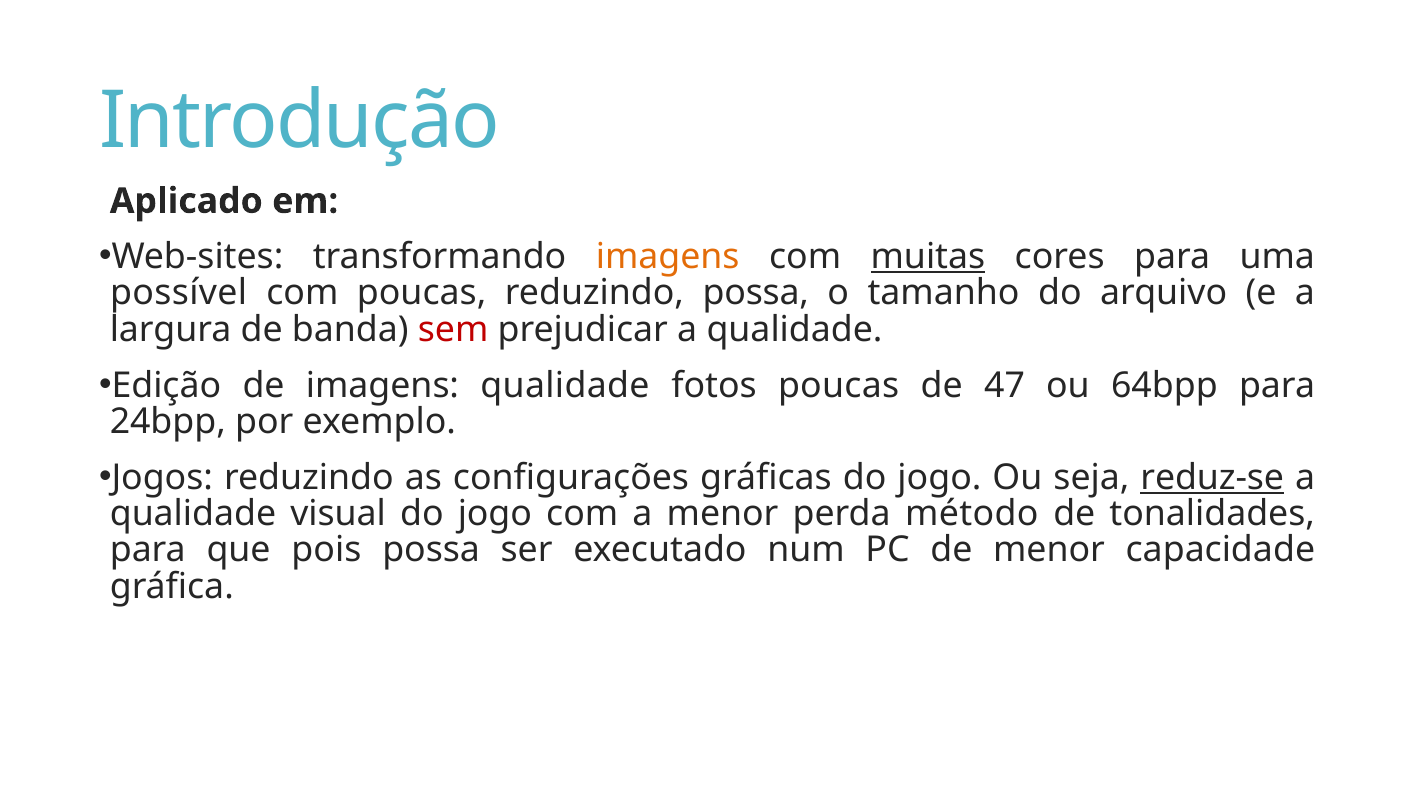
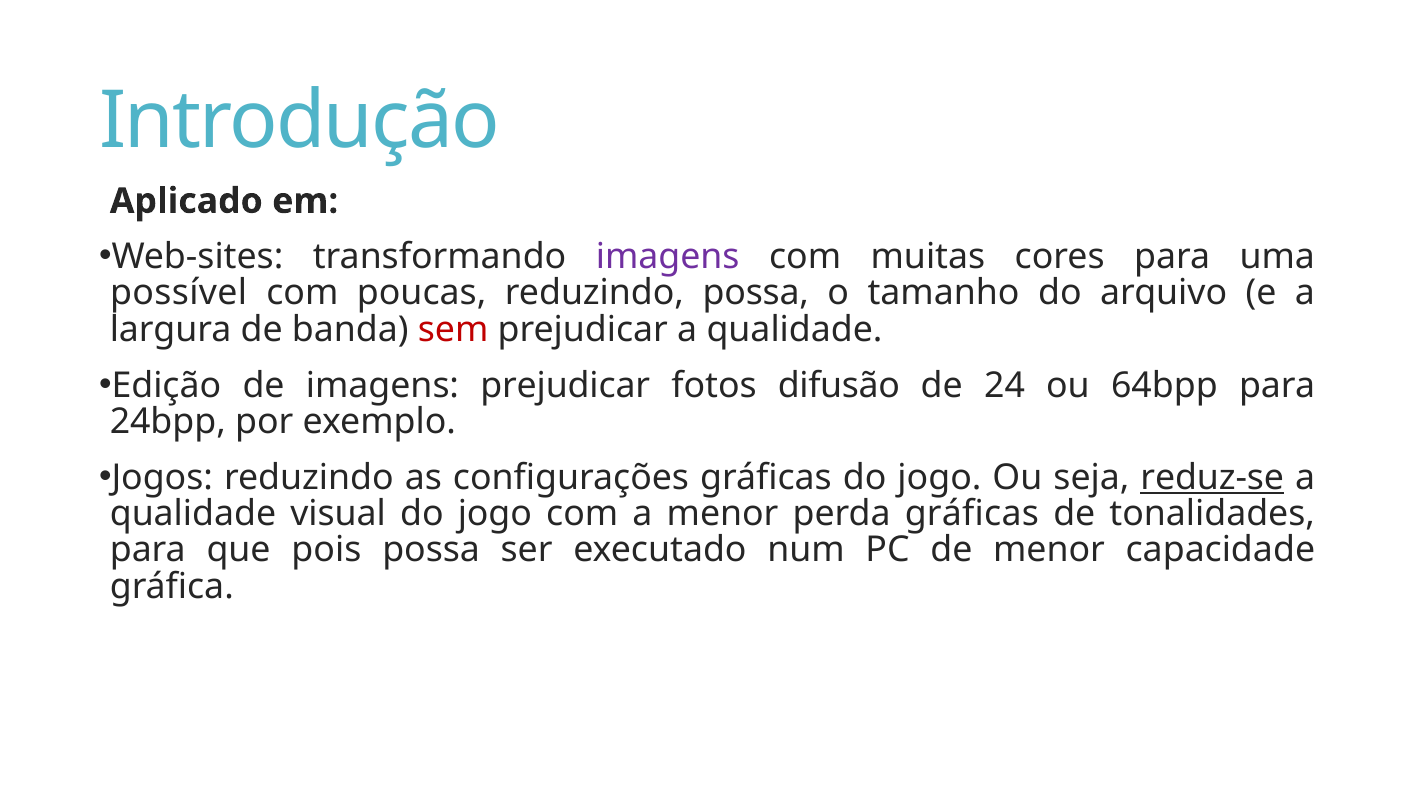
imagens at (668, 257) colour: orange -> purple
muitas underline: present -> none
imagens qualidade: qualidade -> prejudicar
fotos poucas: poucas -> difusão
47: 47 -> 24
perda método: método -> gráficas
